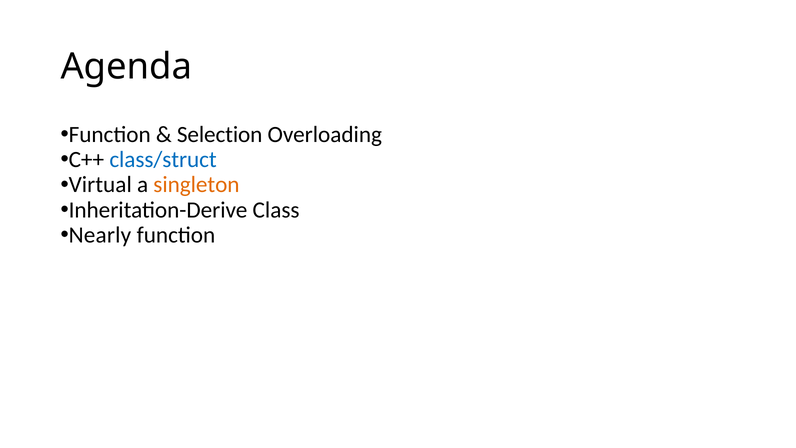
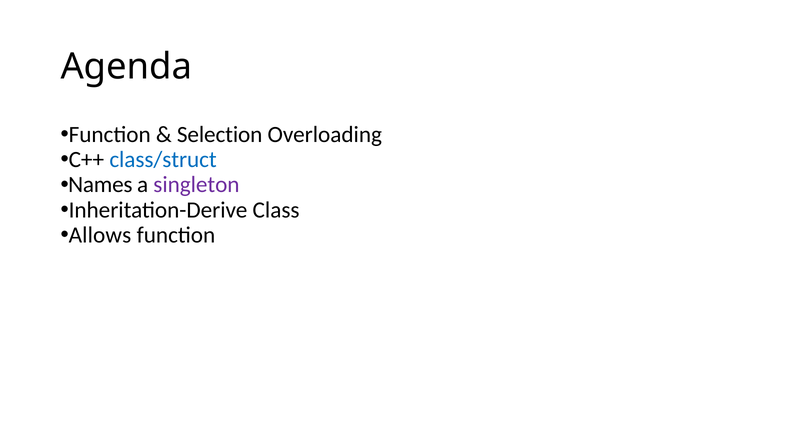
Virtual: Virtual -> Names
singleton colour: orange -> purple
Nearly: Nearly -> Allows
